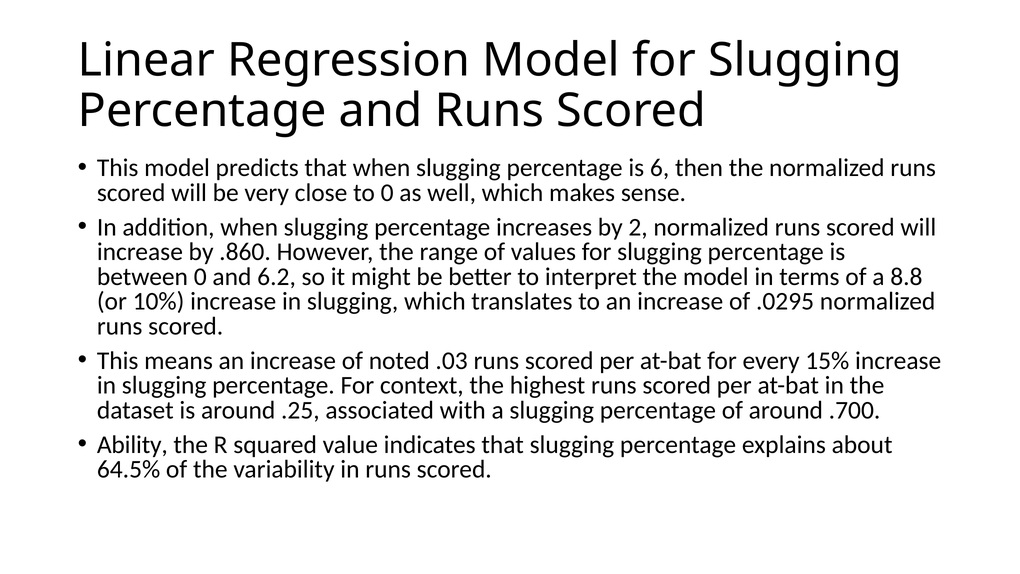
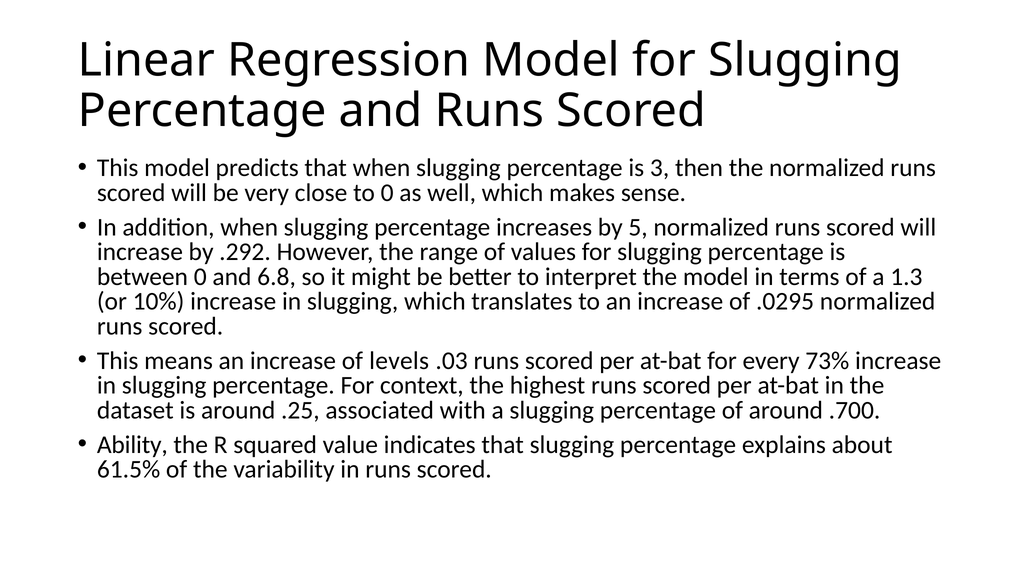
6: 6 -> 3
2: 2 -> 5
.860: .860 -> .292
6.2: 6.2 -> 6.8
8.8: 8.8 -> 1.3
noted: noted -> levels
15%: 15% -> 73%
64.5%: 64.5% -> 61.5%
